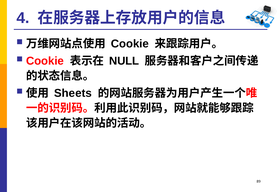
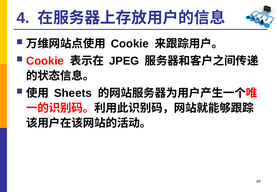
NULL: NULL -> JPEG
